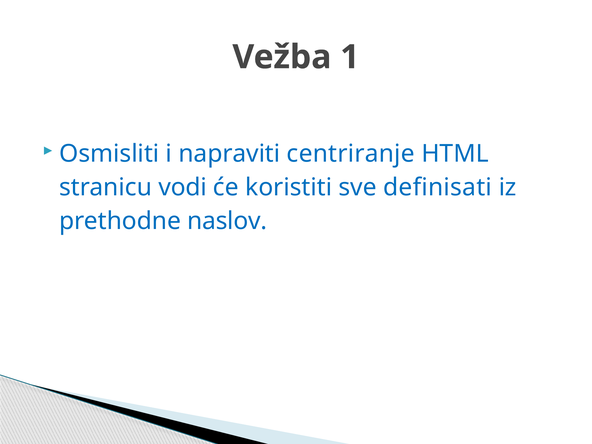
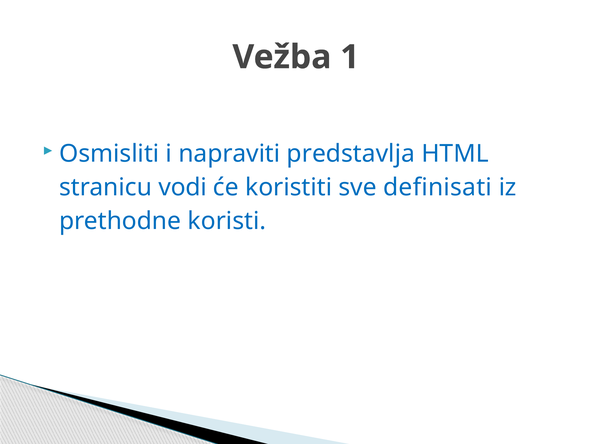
centriranje: centriranje -> predstavlja
naslov: naslov -> koristi
